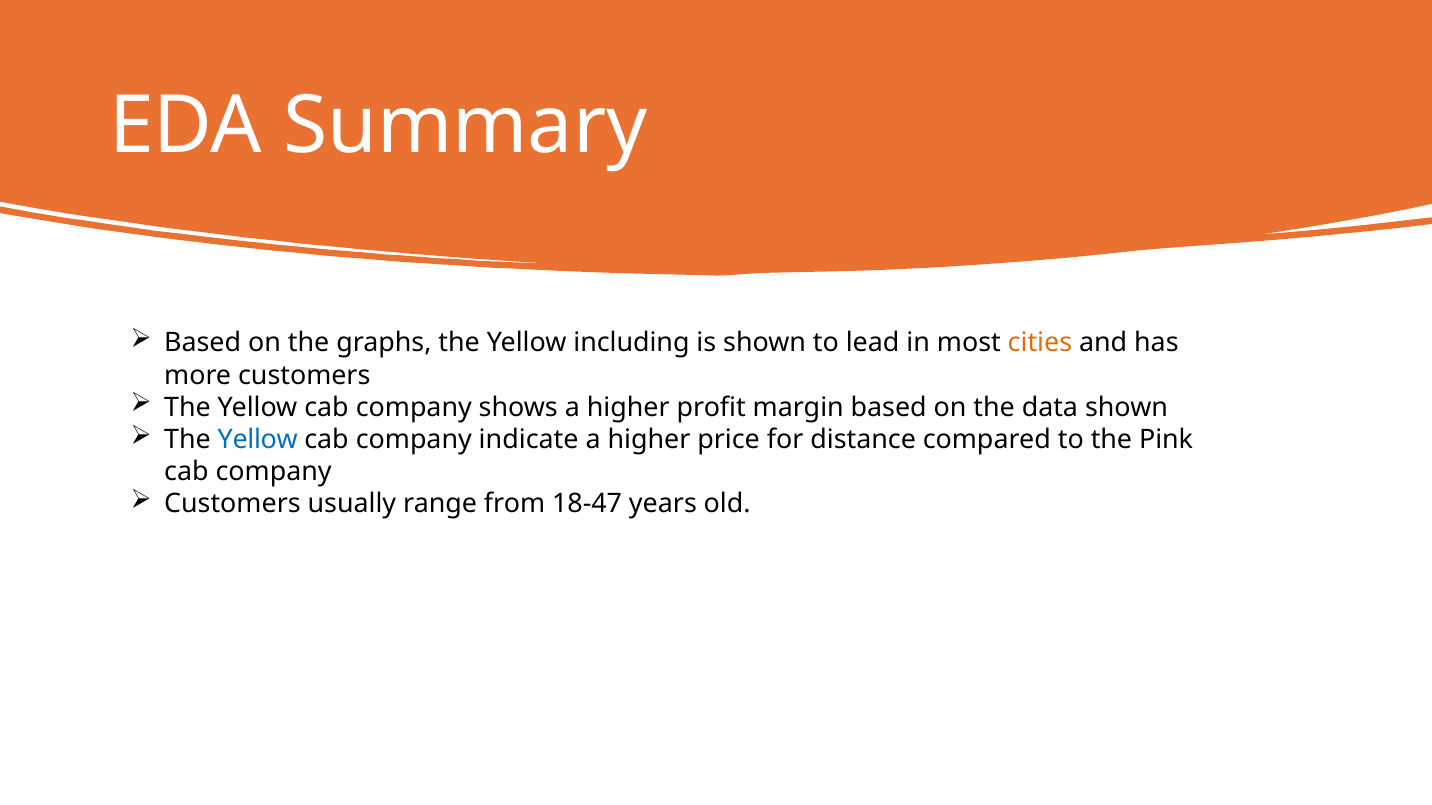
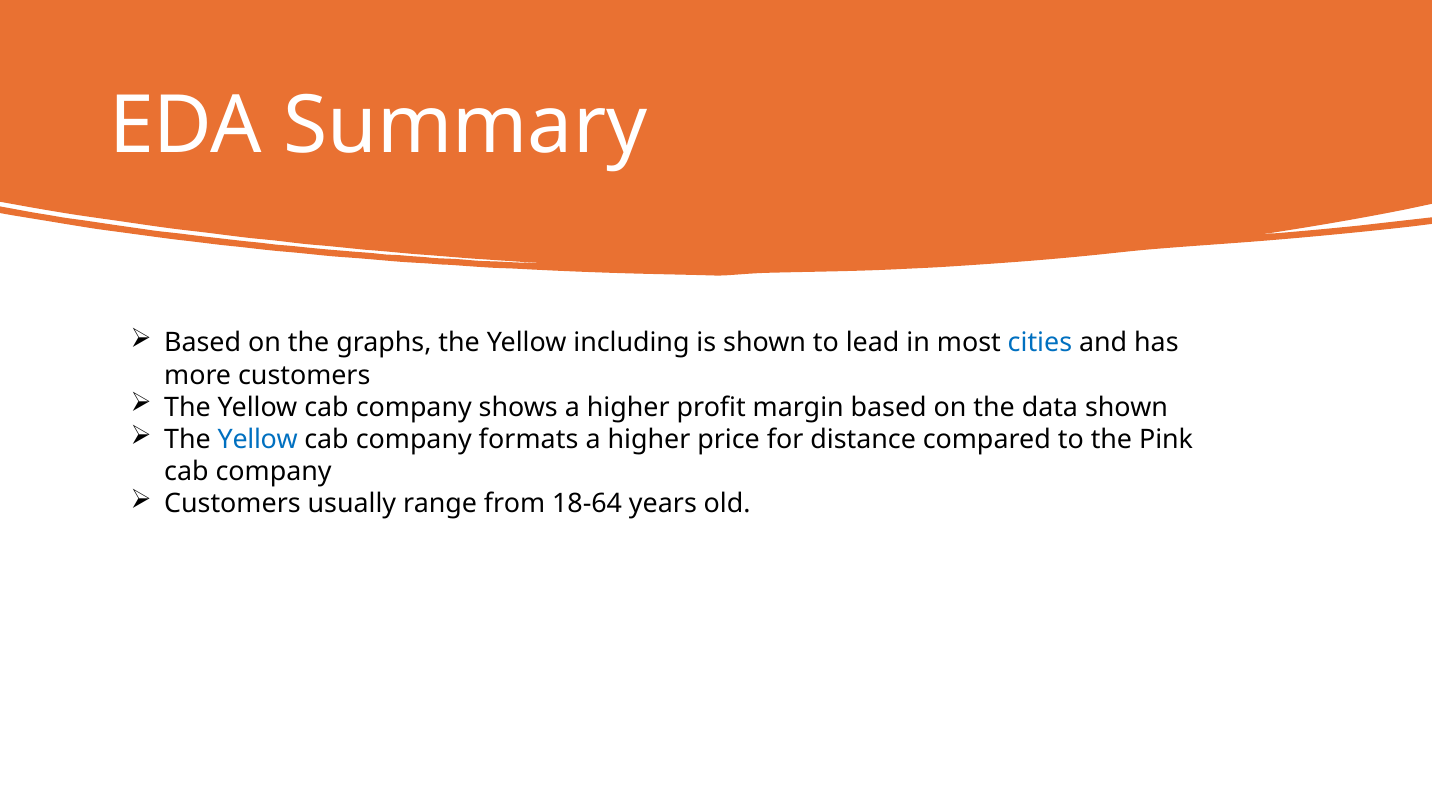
cities colour: orange -> blue
indicate: indicate -> formats
18-47: 18-47 -> 18-64
